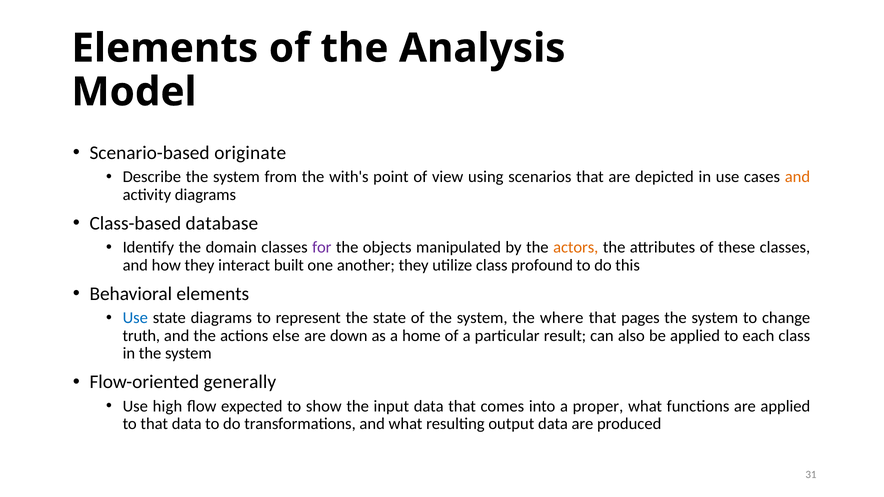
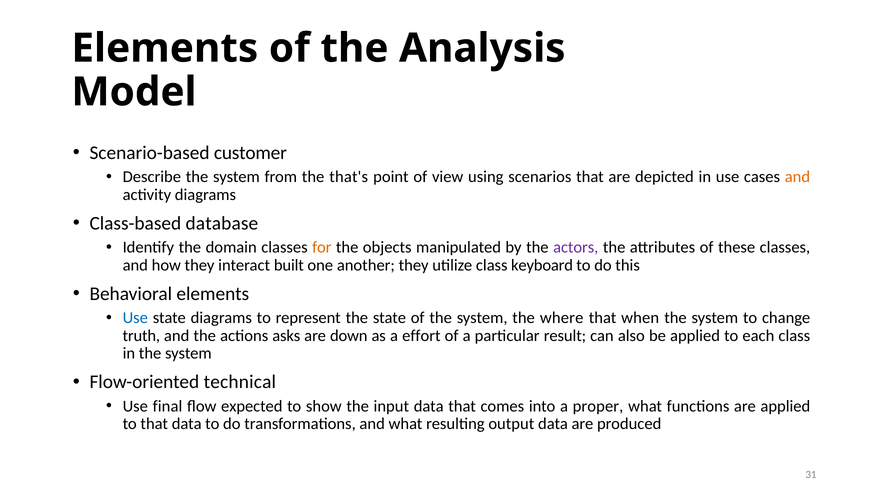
originate: originate -> customer
with's: with's -> that's
for colour: purple -> orange
actors colour: orange -> purple
profound: profound -> keyboard
pages: pages -> when
else: else -> asks
home: home -> effort
generally: generally -> technical
high: high -> final
